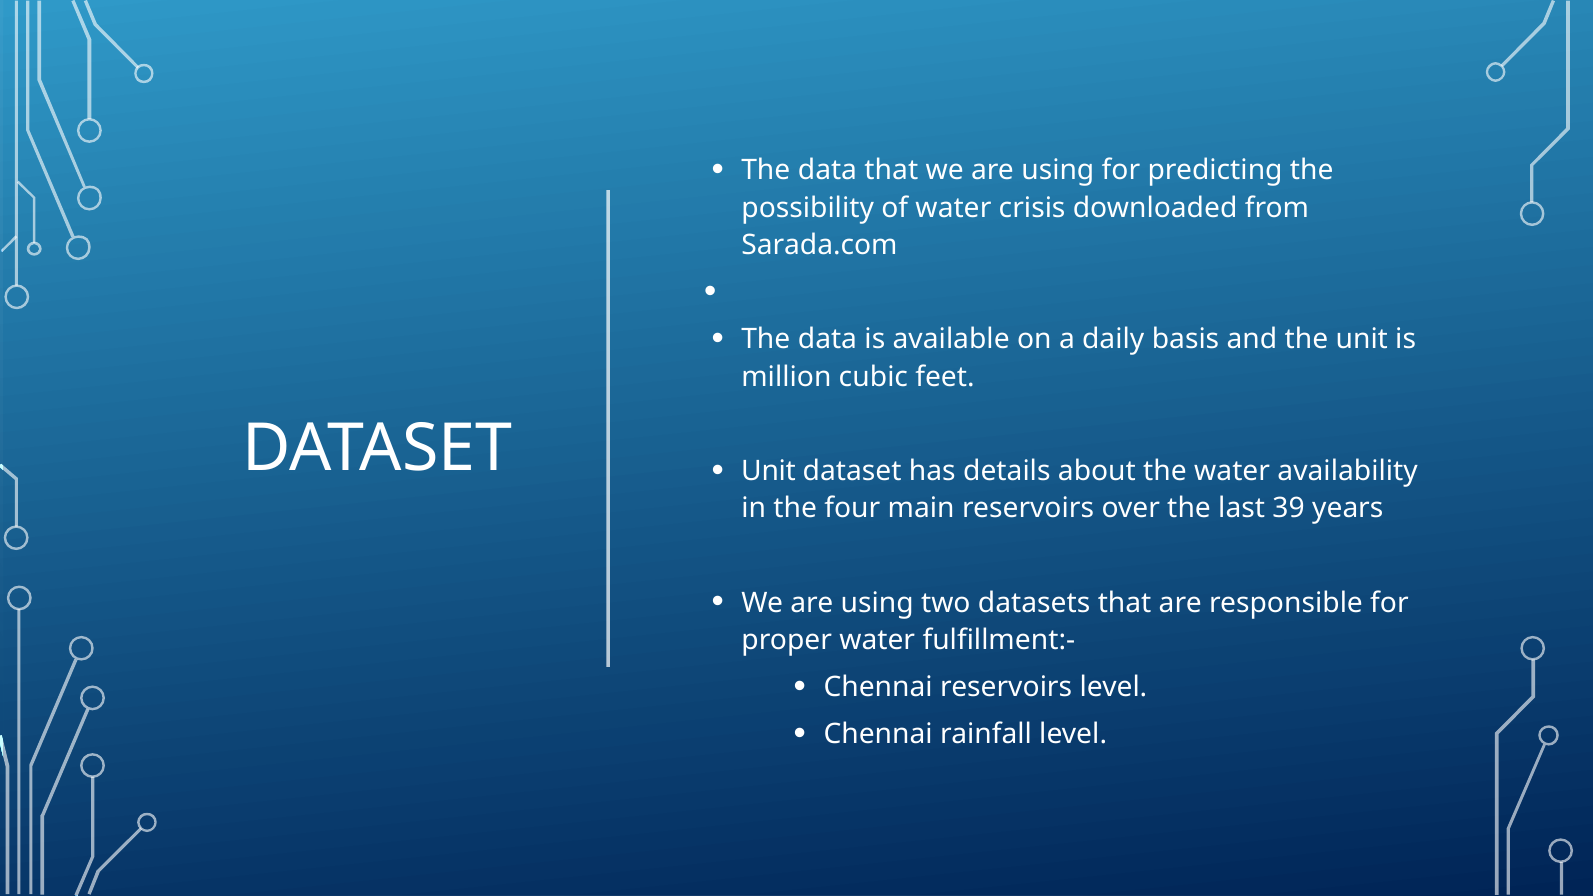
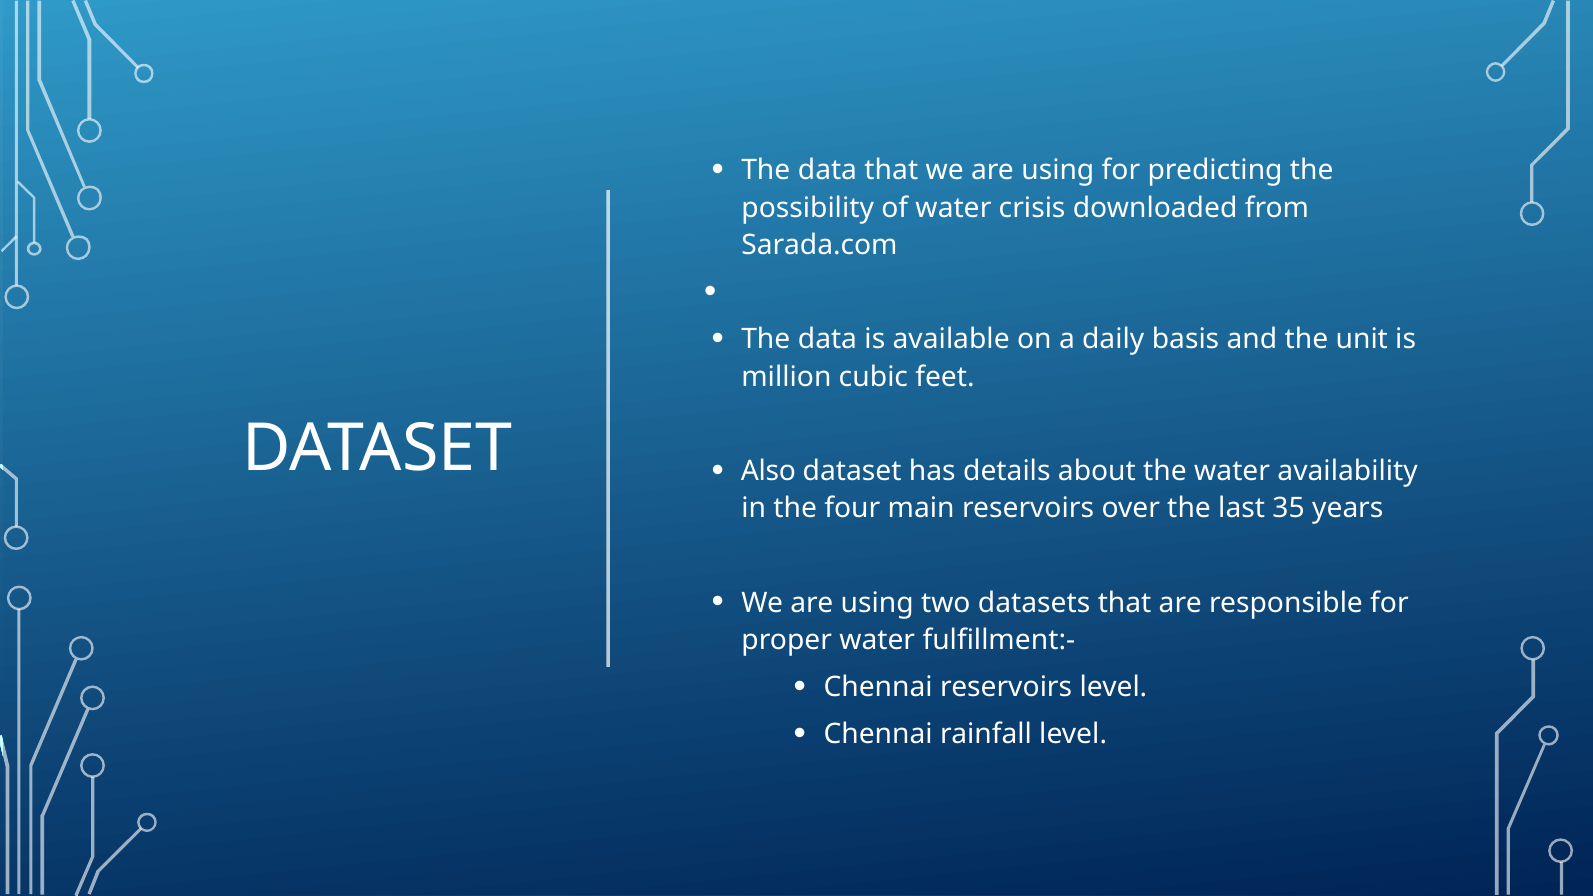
Unit at (769, 471): Unit -> Also
39: 39 -> 35
